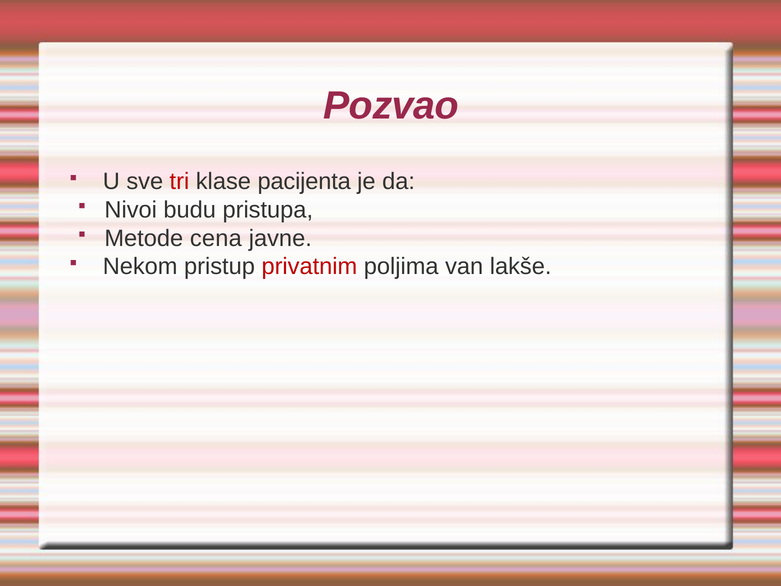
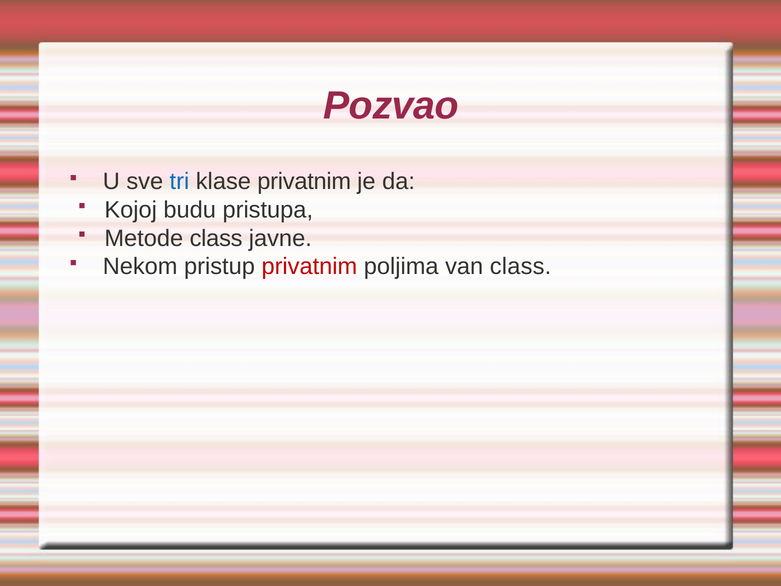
tri colour: red -> blue
klase pacijenta: pacijenta -> privatnim
Nivoi: Nivoi -> Kojoj
Metode cena: cena -> class
van lakše: lakše -> class
